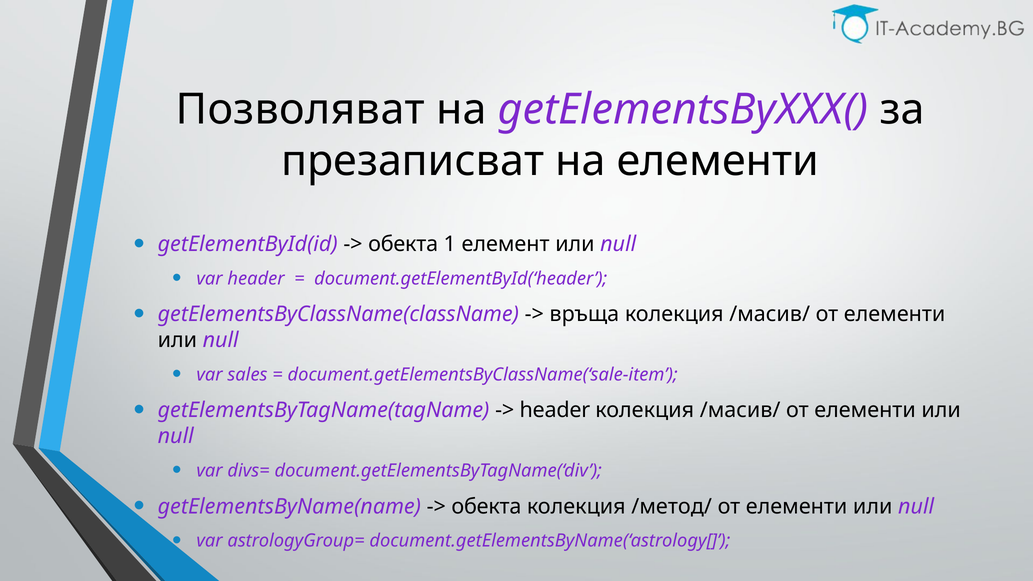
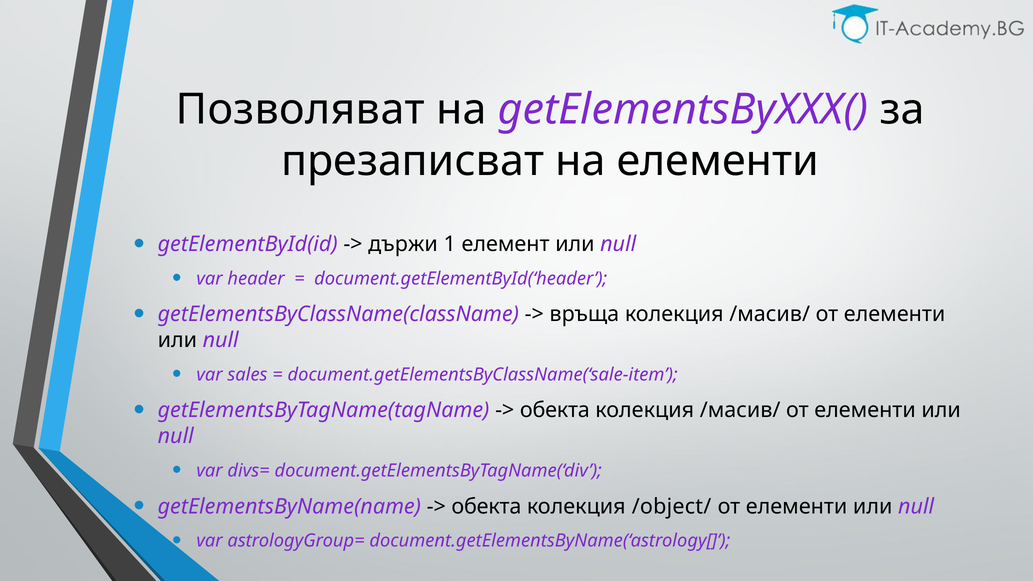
обекта at (403, 244): обекта -> държи
header at (555, 410): header -> обекта
/метод/: /метод/ -> /object/
